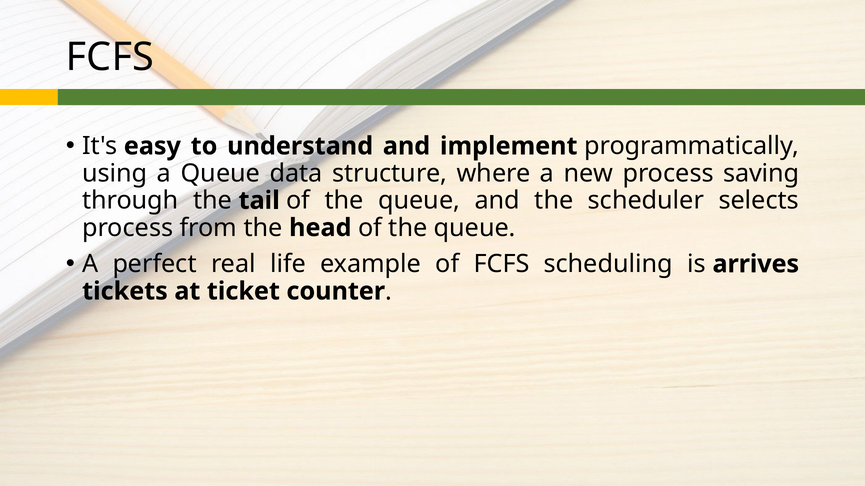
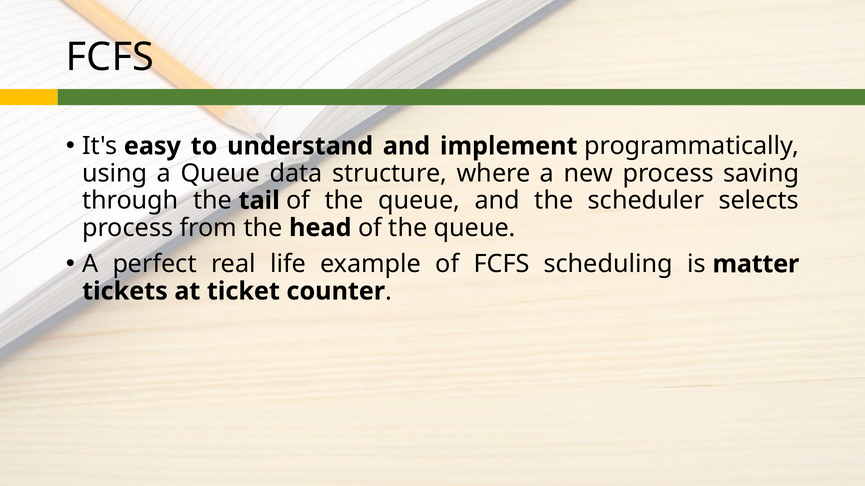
arrives: arrives -> matter
